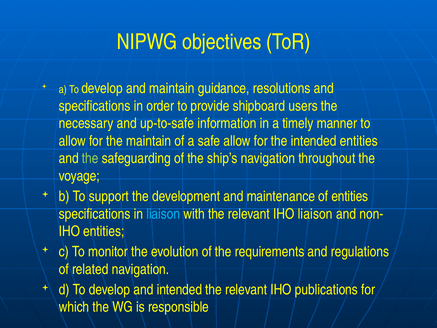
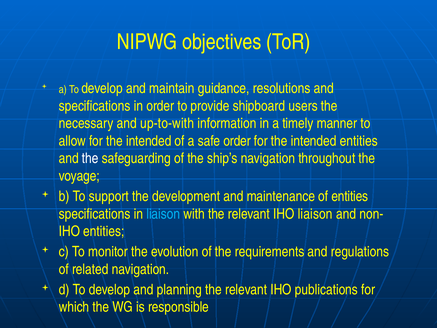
up-to-safe: up-to-safe -> up-to-with
allow for the maintain: maintain -> intended
safe allow: allow -> order
the at (90, 158) colour: light green -> white
and intended: intended -> planning
